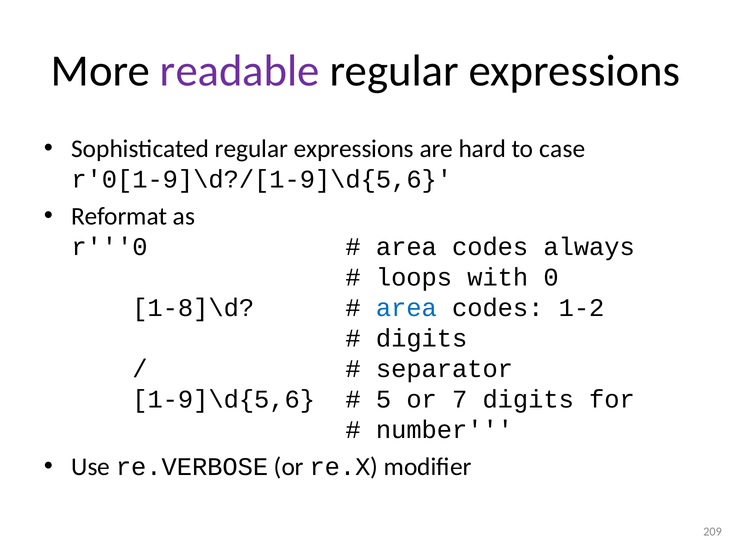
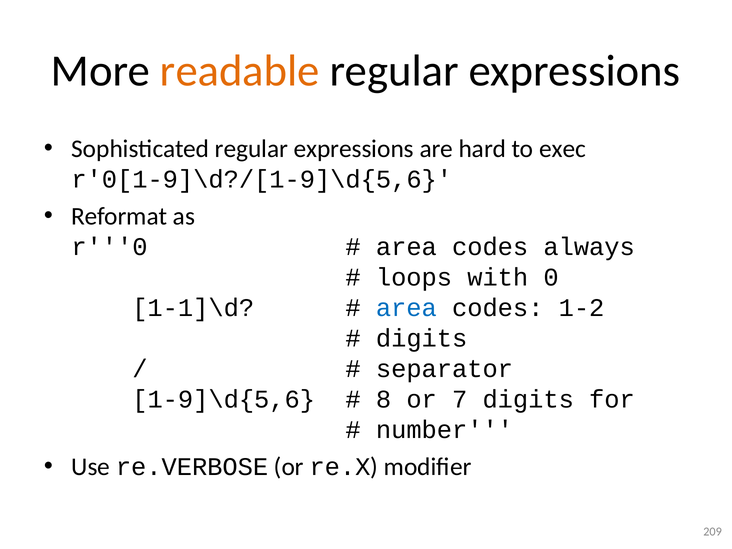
readable colour: purple -> orange
case: case -> exec
1-8]\d: 1-8]\d -> 1-1]\d
5: 5 -> 8
